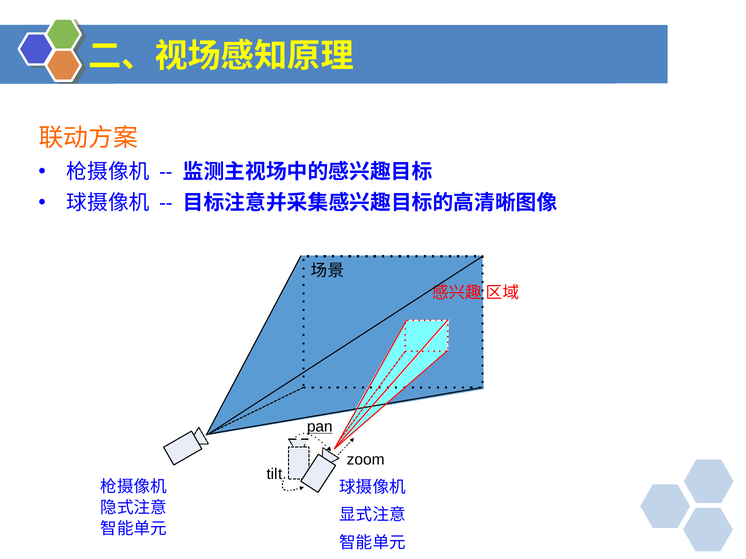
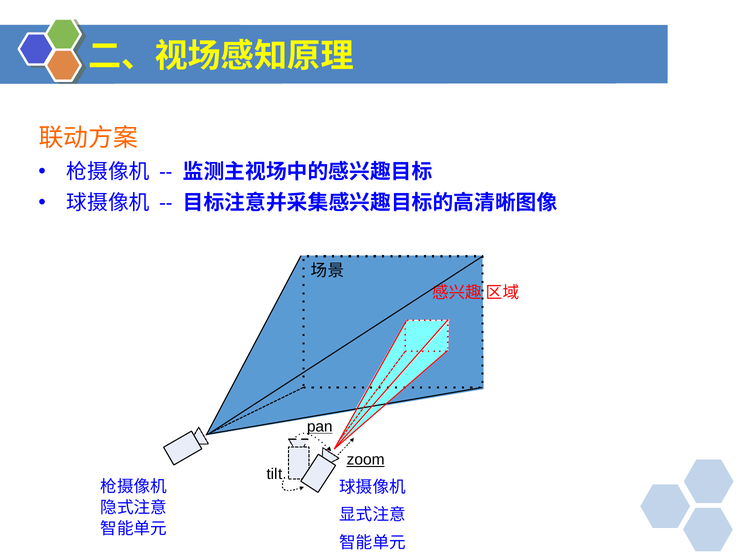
zoom underline: none -> present
